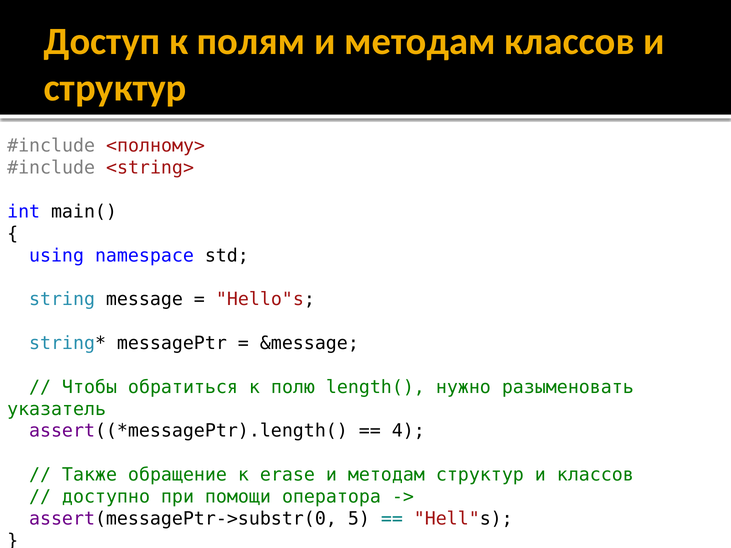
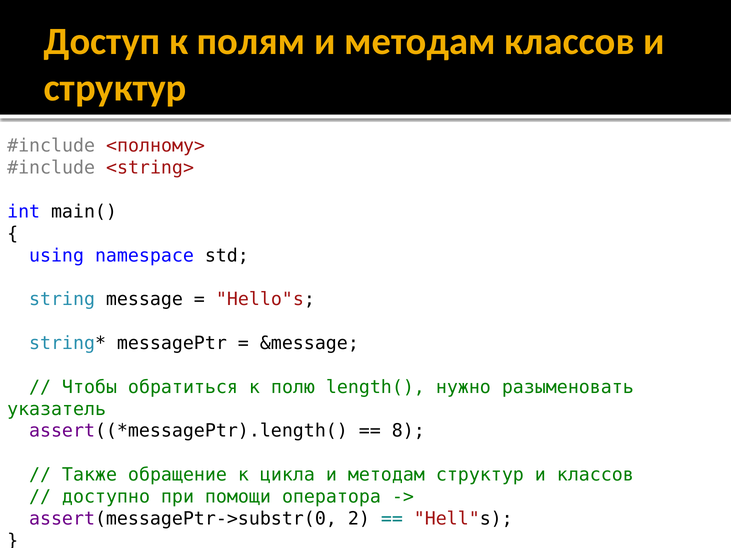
4: 4 -> 8
erase: erase -> цикла
5: 5 -> 2
